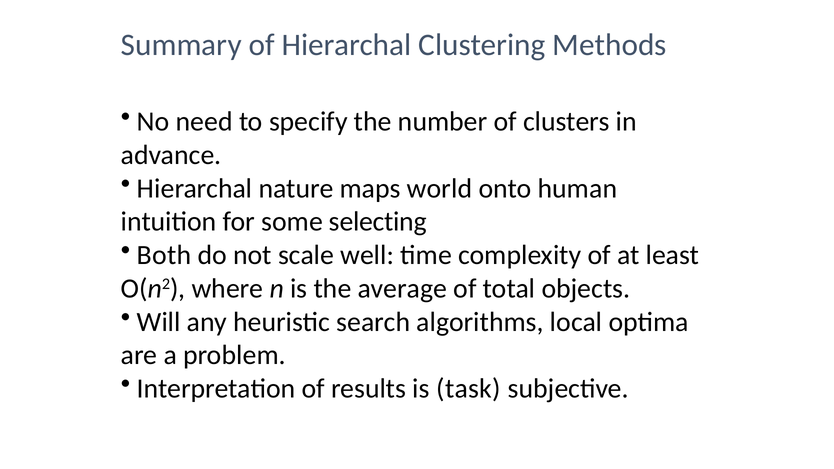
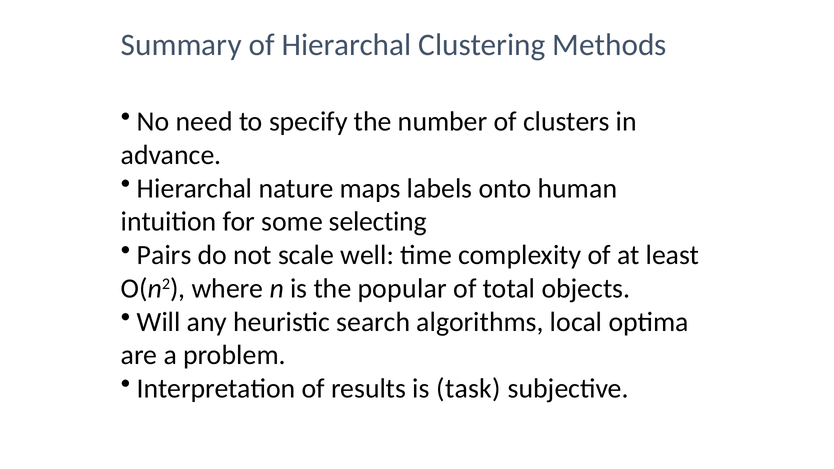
world: world -> labels
Both: Both -> Pairs
average: average -> popular
